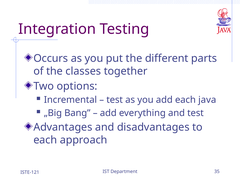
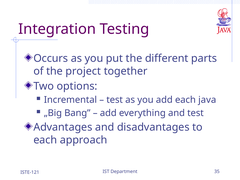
classes: classes -> project
